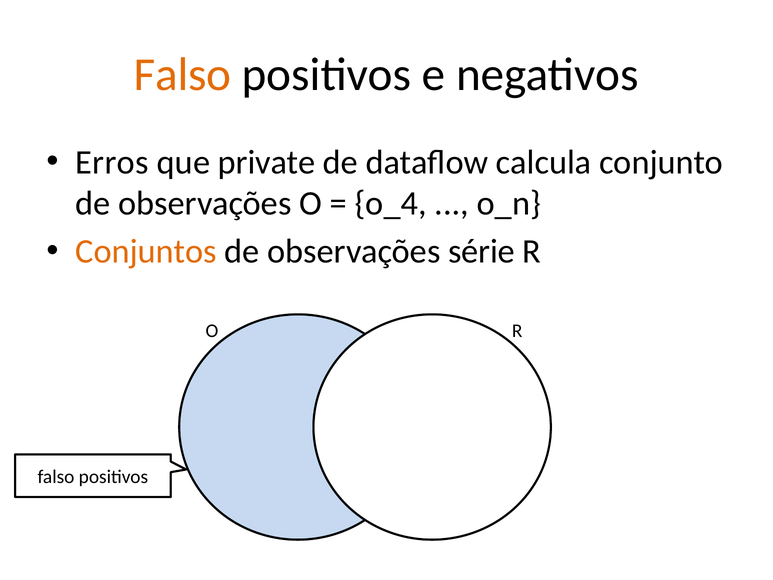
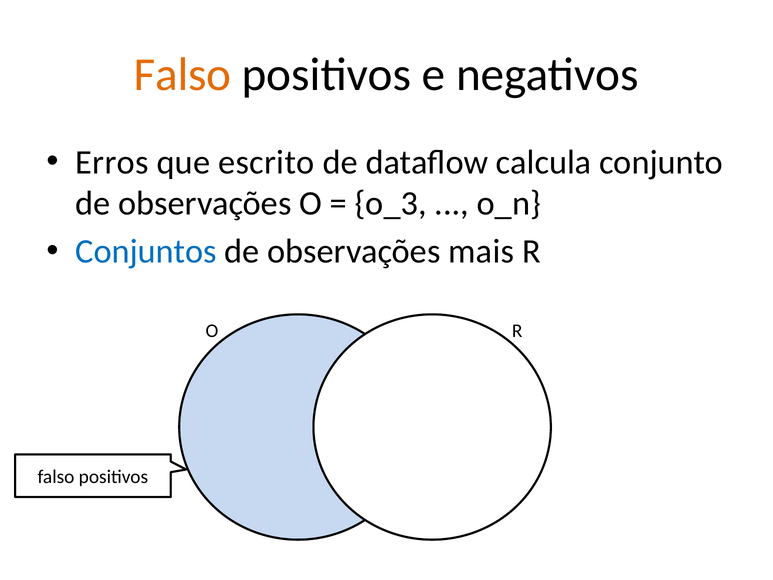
private: private -> escrito
o_4: o_4 -> o_3
Conjuntos colour: orange -> blue
série: série -> mais
